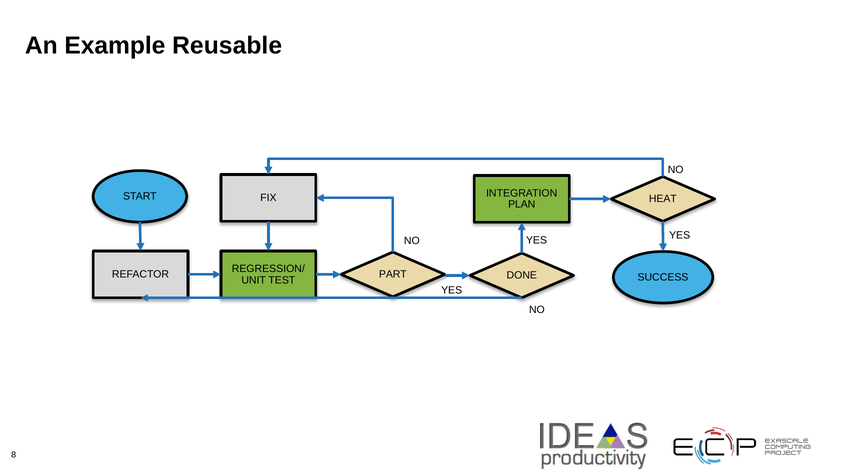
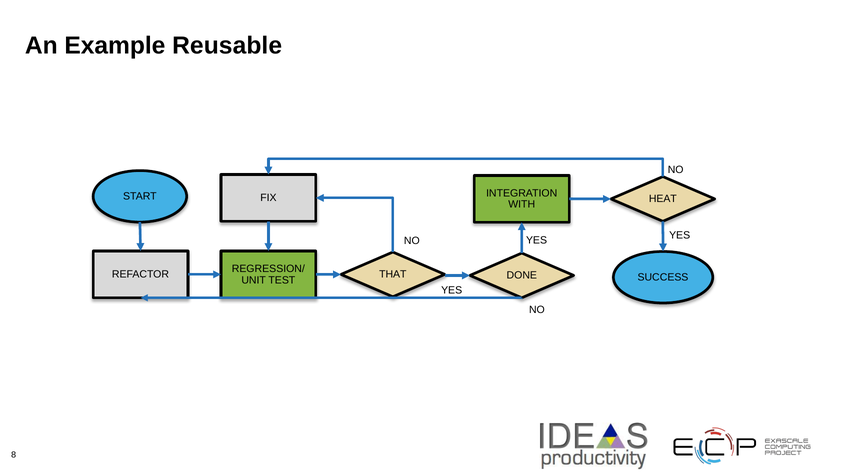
PLAN: PLAN -> WITH
PART: PART -> THAT
